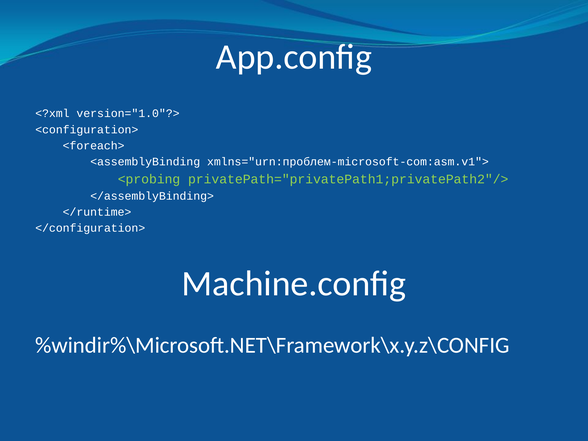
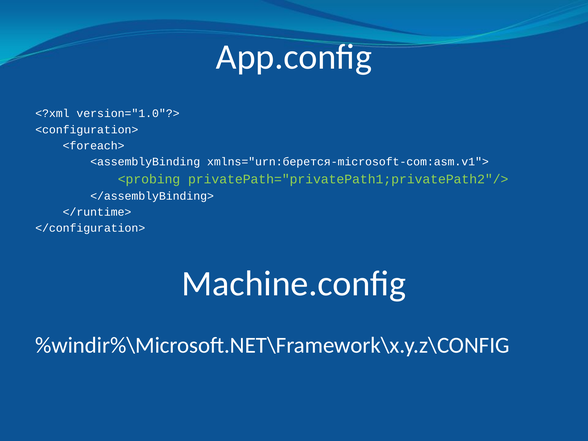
xmlns="urn:проблем-microsoft-com:asm.v1">: xmlns="urn:проблем-microsoft-com:asm.v1"> -> xmlns="urn:берется-microsoft-com:asm.v1">
